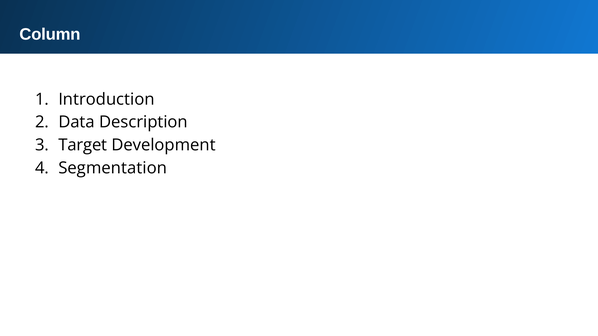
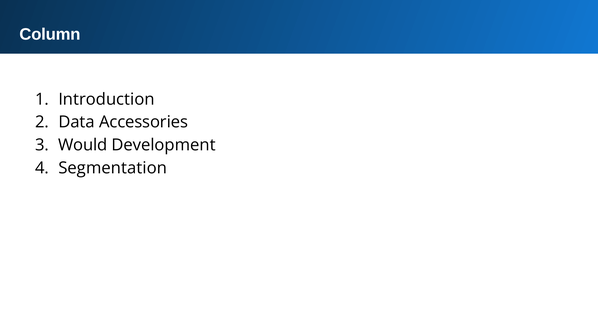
Description: Description -> Accessories
Target: Target -> Would
